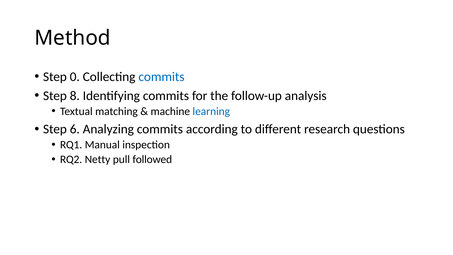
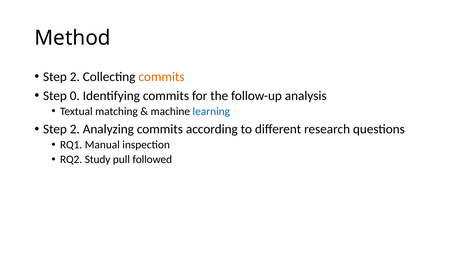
0 at (75, 77): 0 -> 2
commits at (161, 77) colour: blue -> orange
8: 8 -> 0
6 at (75, 129): 6 -> 2
Netty: Netty -> Study
